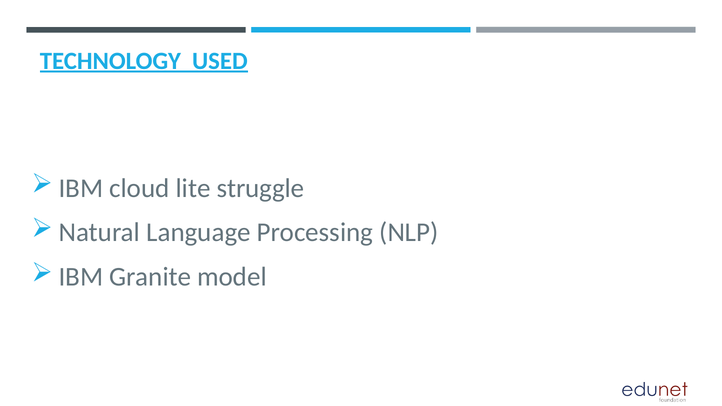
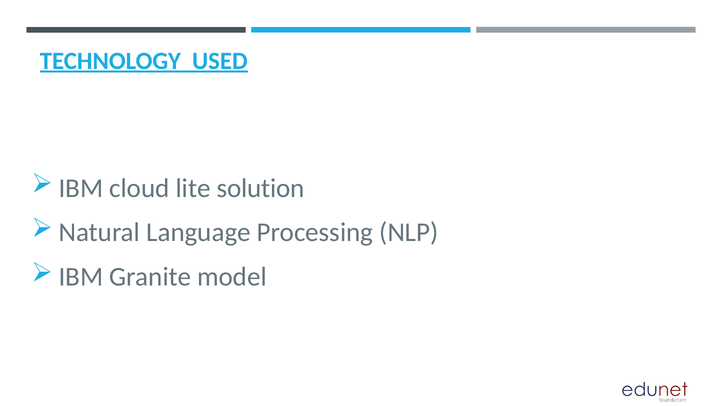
struggle: struggle -> solution
